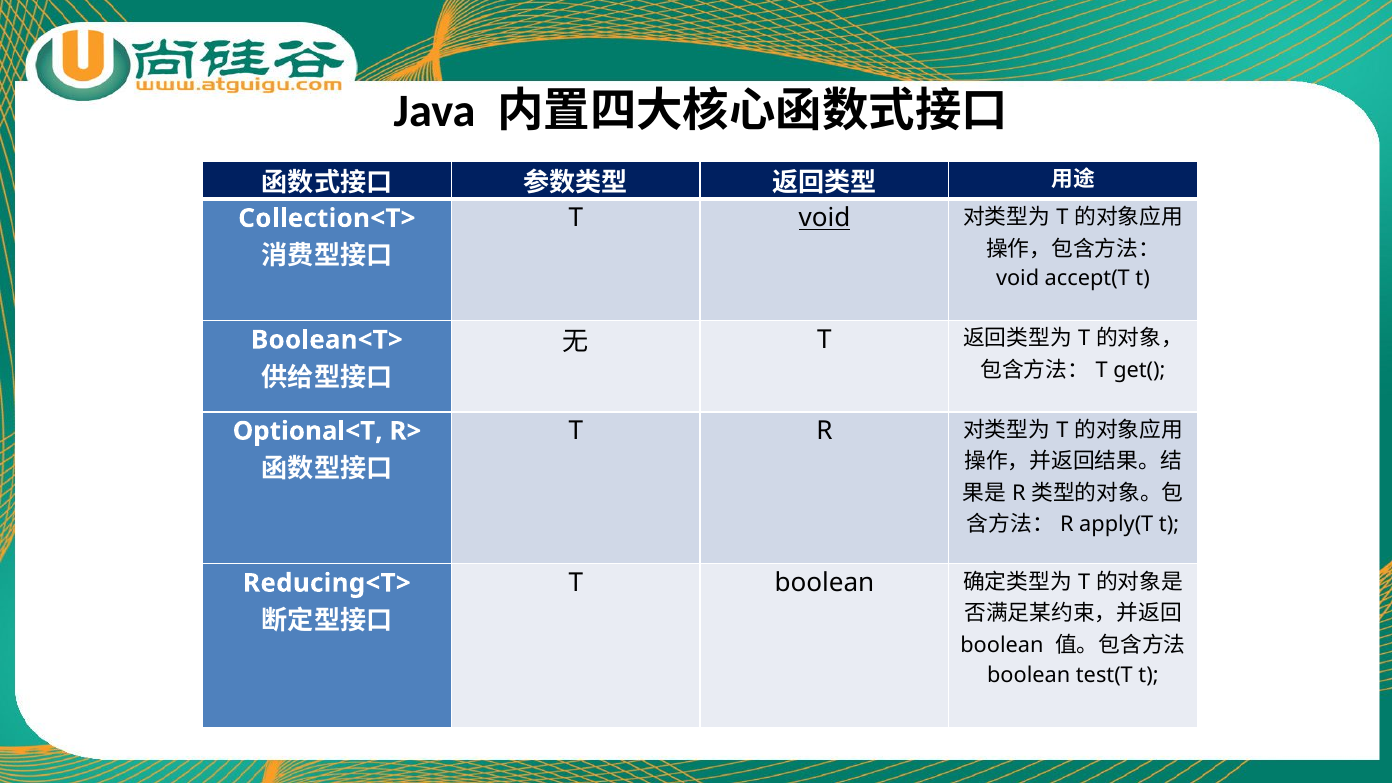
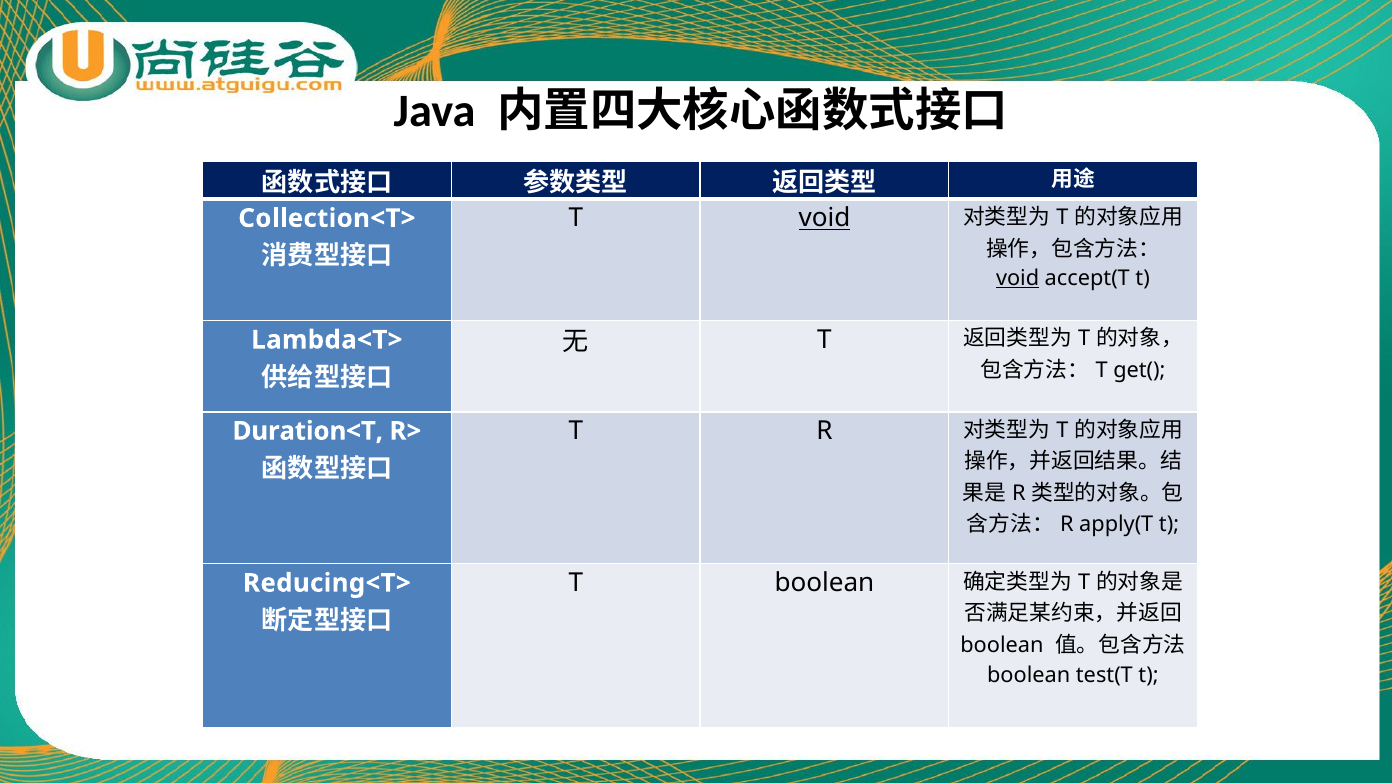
void at (1018, 278) underline: none -> present
Boolean<T>: Boolean<T> -> Lambda<T>
Optional<T: Optional<T -> Duration<T
